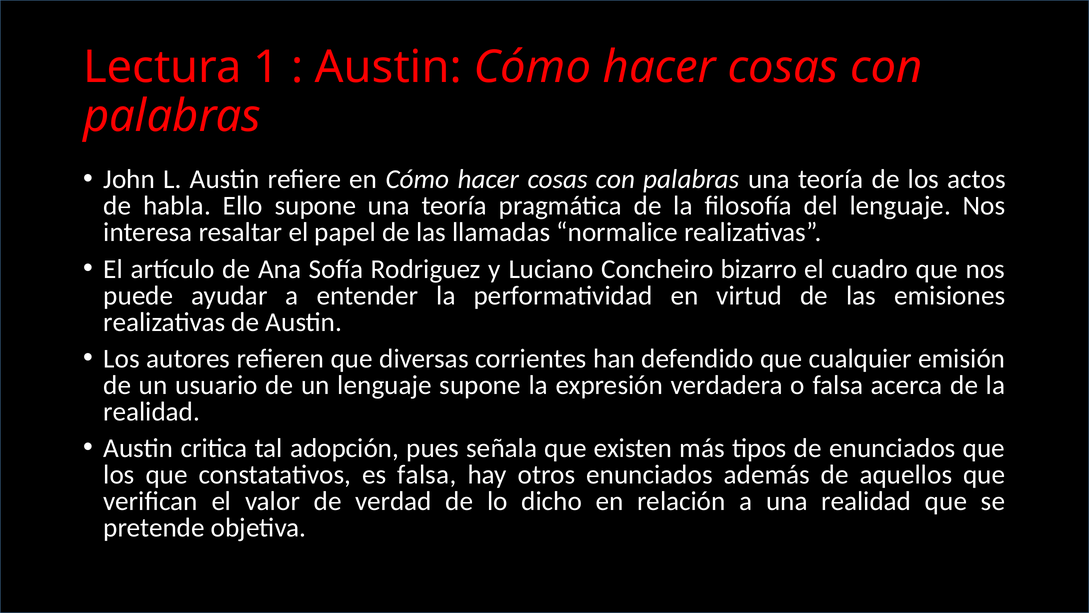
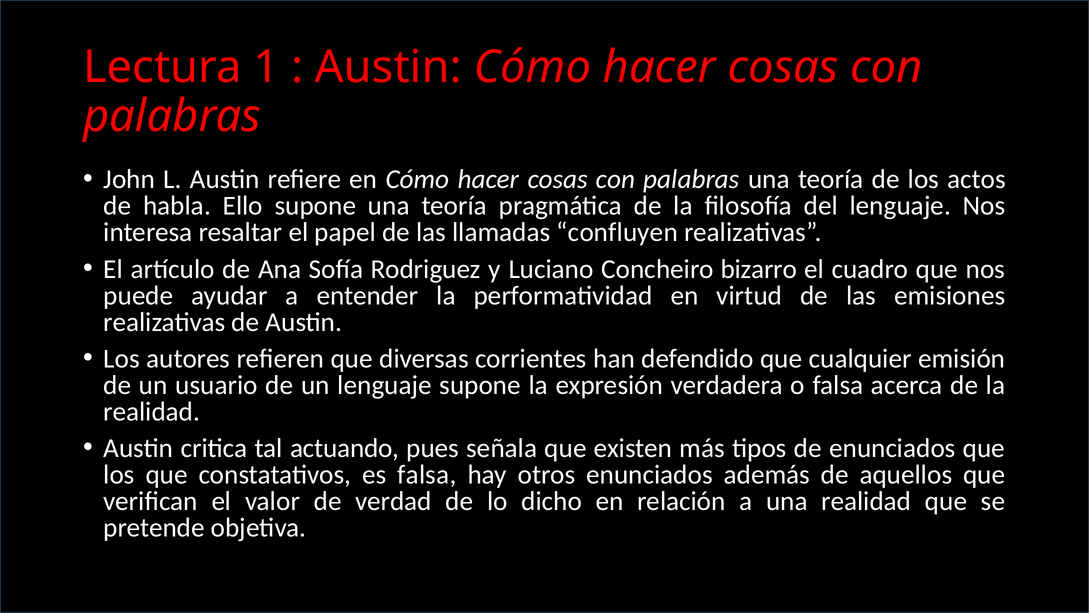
normalice: normalice -> confluyen
adopción: adopción -> actuando
